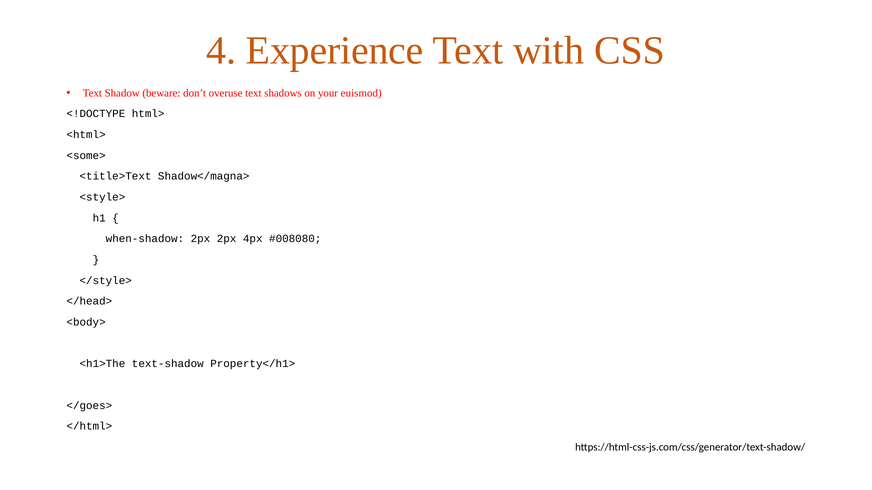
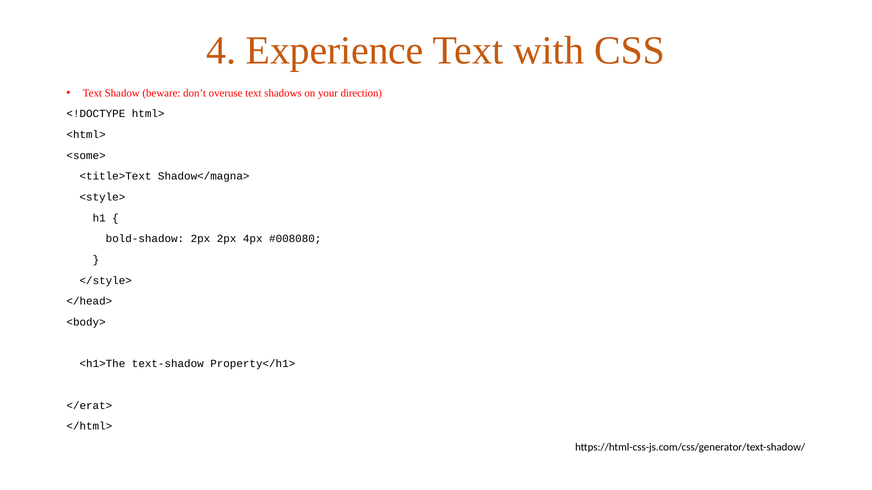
euismod: euismod -> direction
when-shadow: when-shadow -> bold-shadow
</goes>: </goes> -> </erat>
